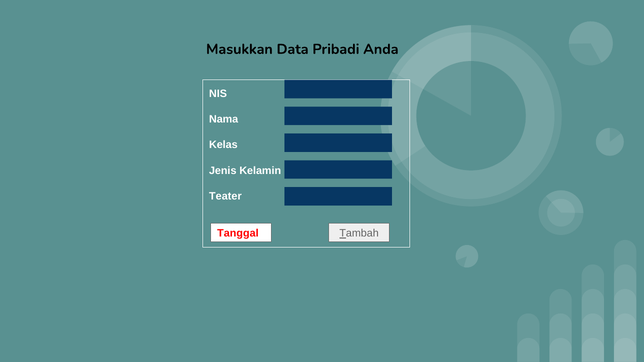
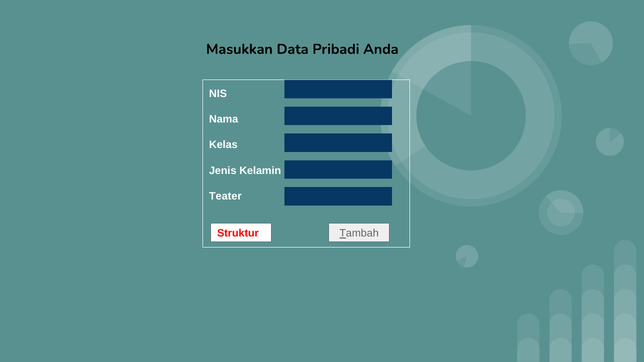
Tanggal: Tanggal -> Struktur
